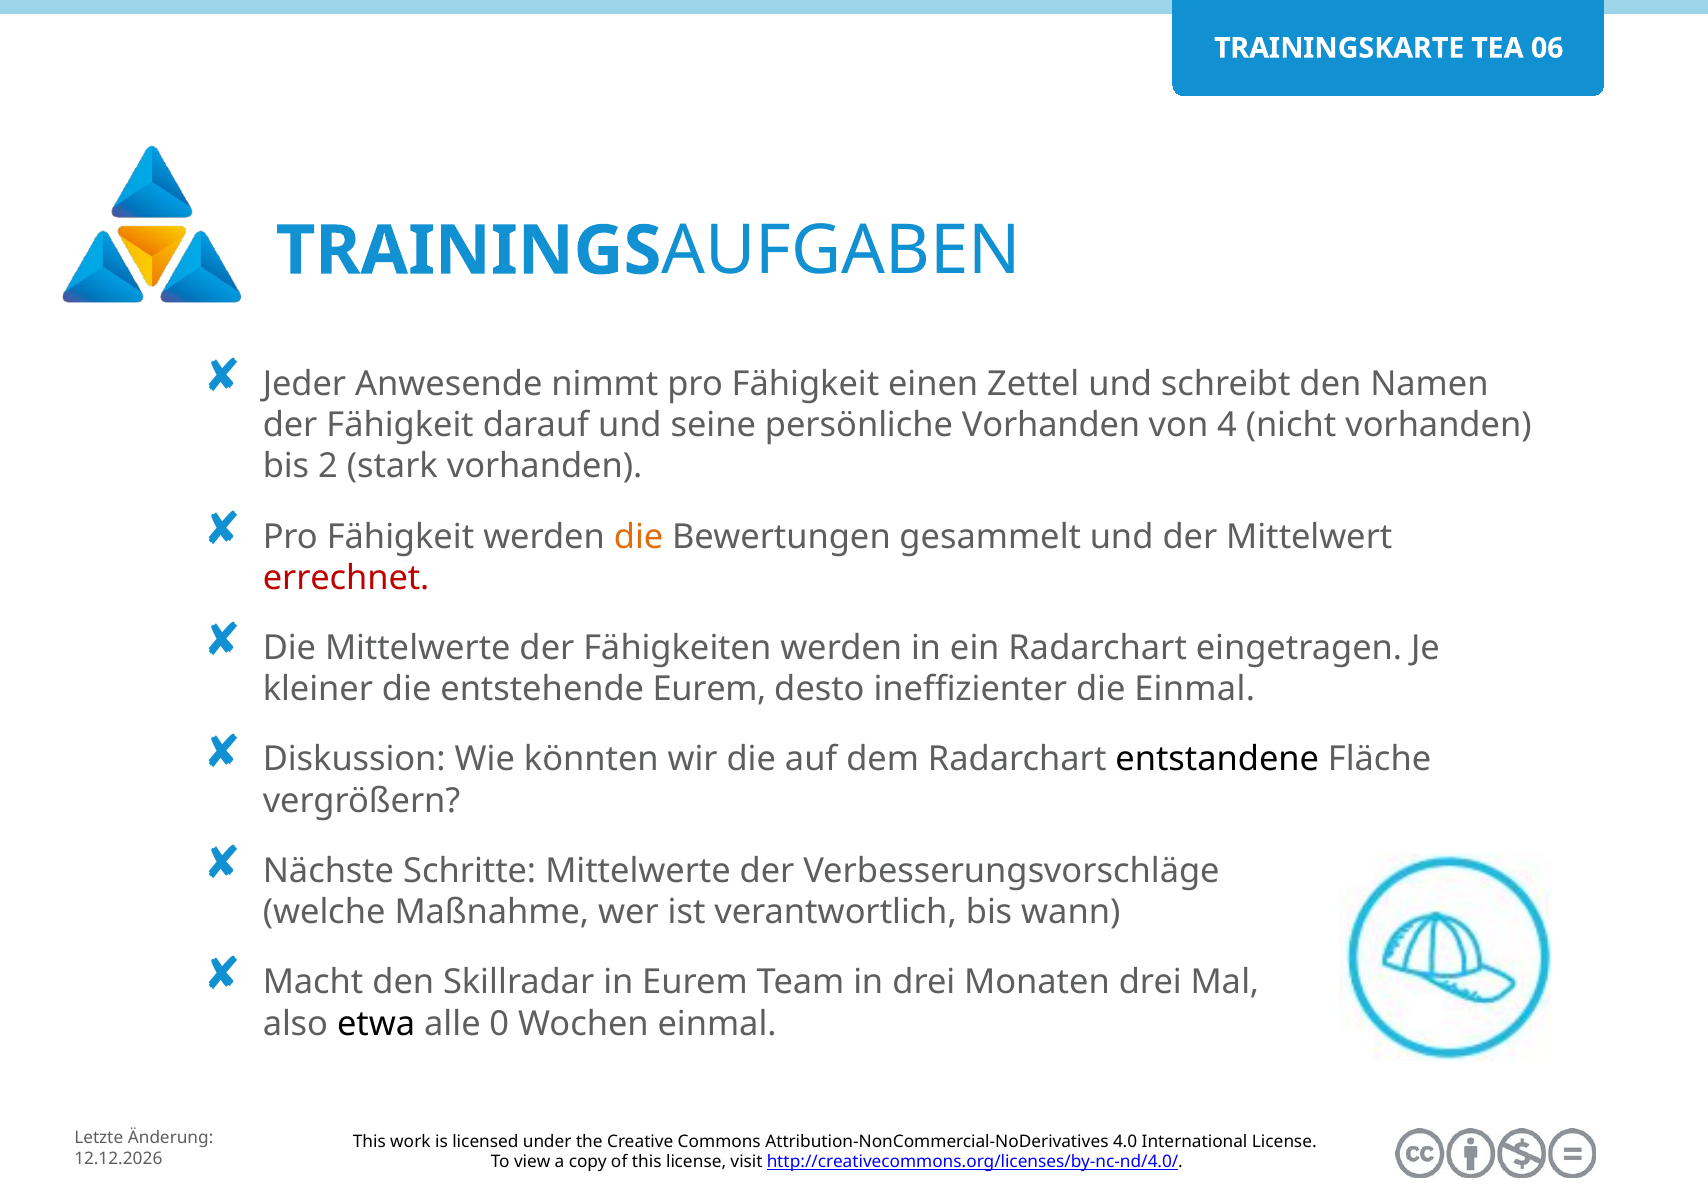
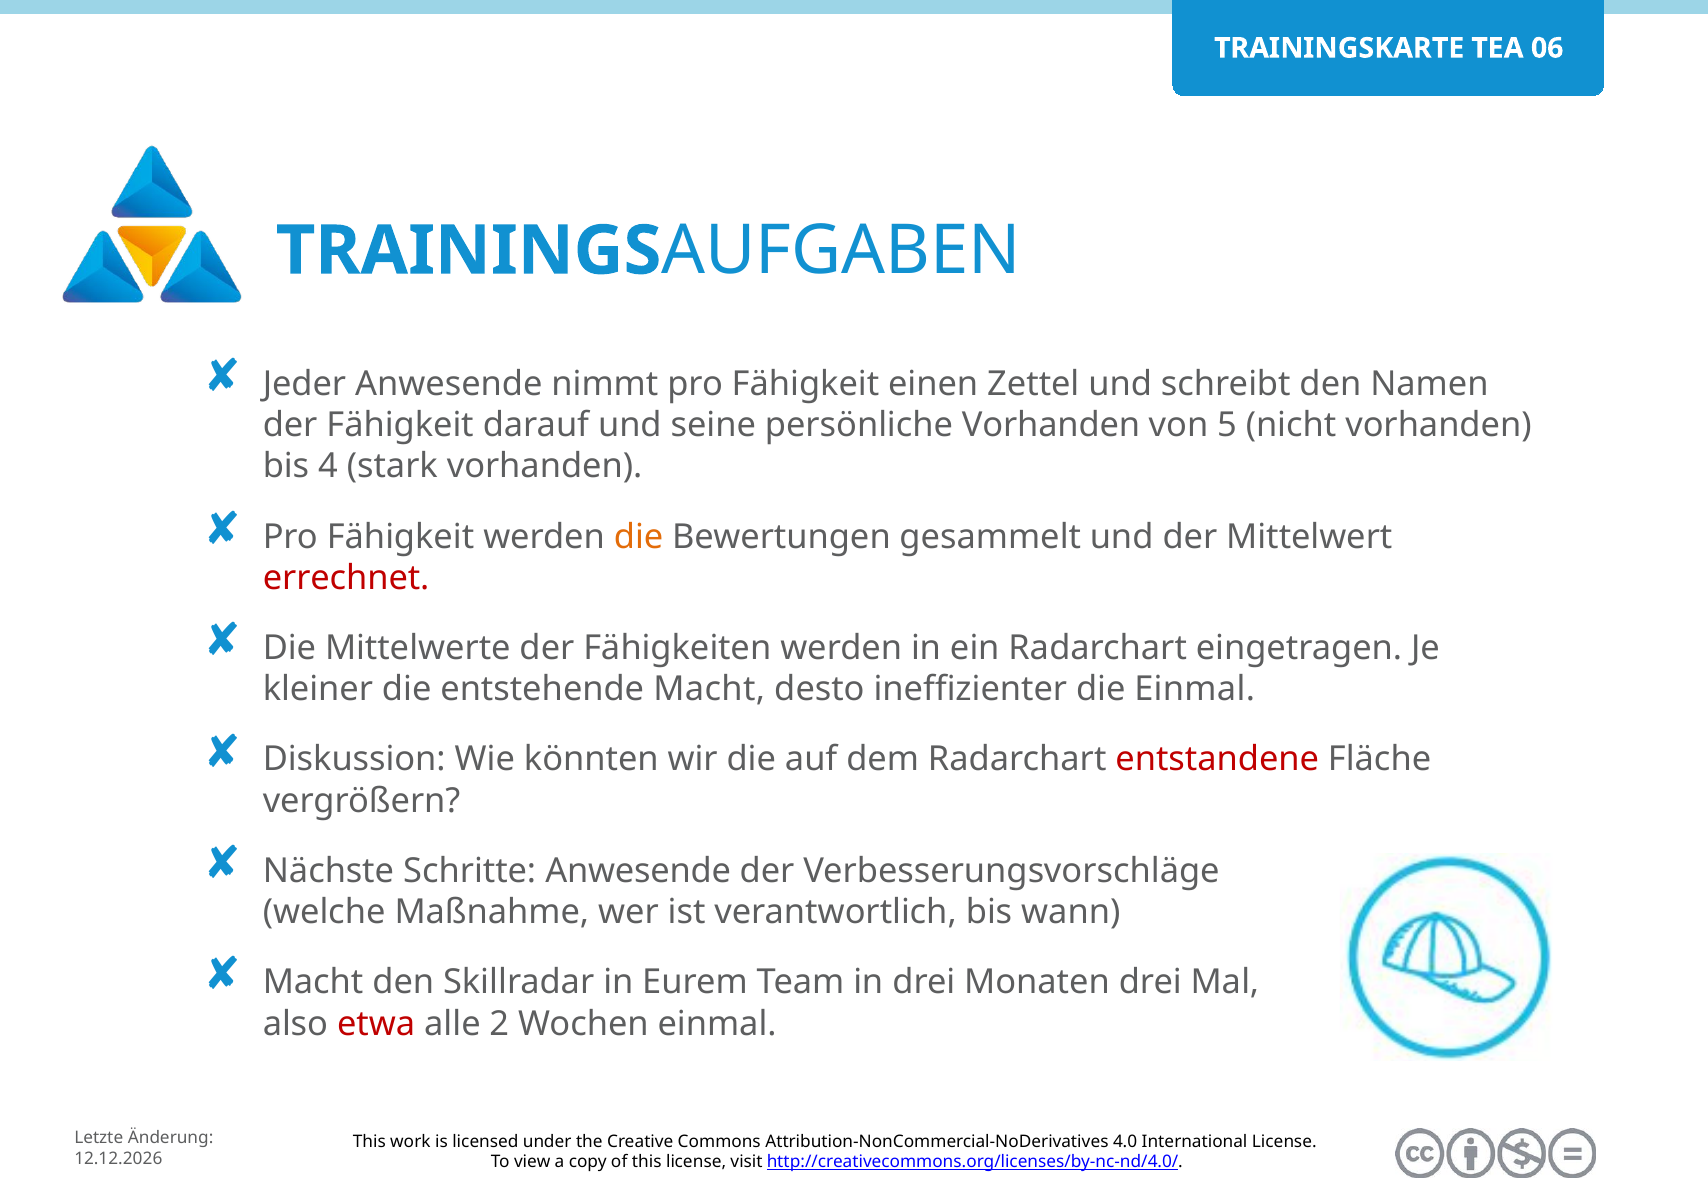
4: 4 -> 5
2: 2 -> 4
entstehende Eurem: Eurem -> Macht
entstandene colour: black -> red
Schritte Mittelwerte: Mittelwerte -> Anwesende
etwa colour: black -> red
0: 0 -> 2
